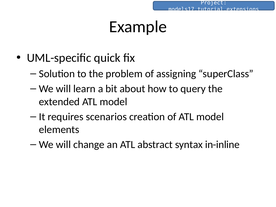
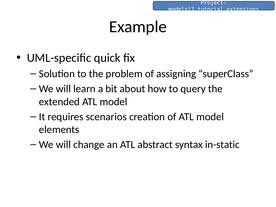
in-inline: in-inline -> in-static
